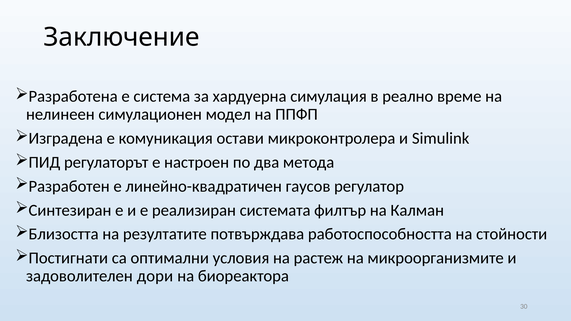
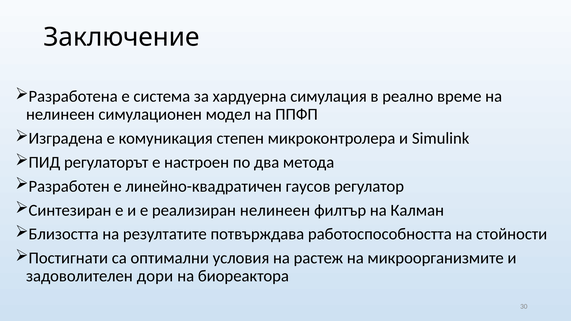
остави: остави -> степен
реализиран системата: системата -> нелинеен
